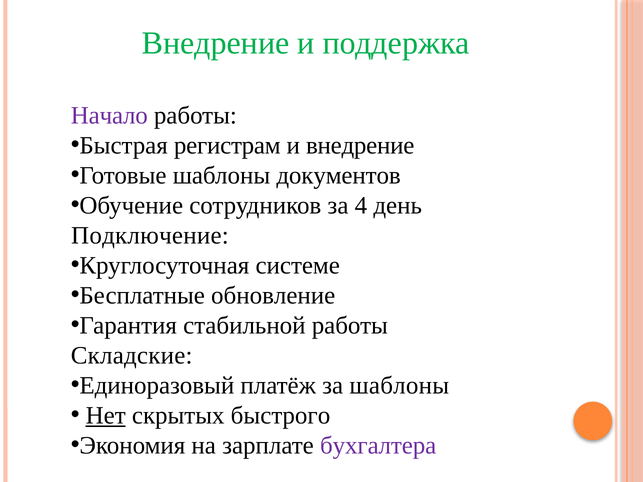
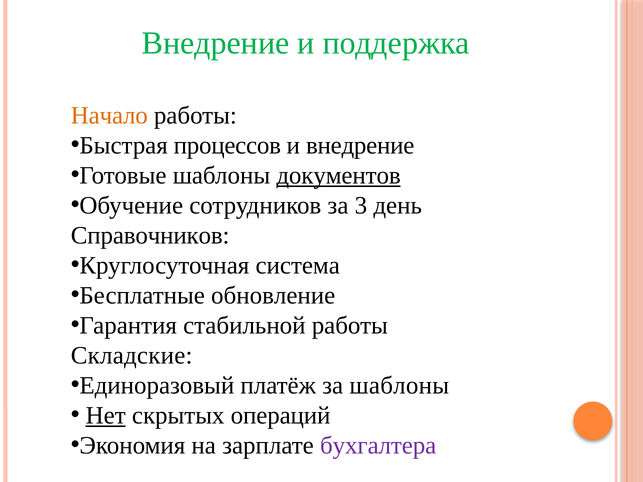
Начало colour: purple -> orange
регистрам: регистрам -> процессов
документов underline: none -> present
4: 4 -> 3
Подключение: Подключение -> Справочников
системе: системе -> система
быстрого: быстрого -> операций
